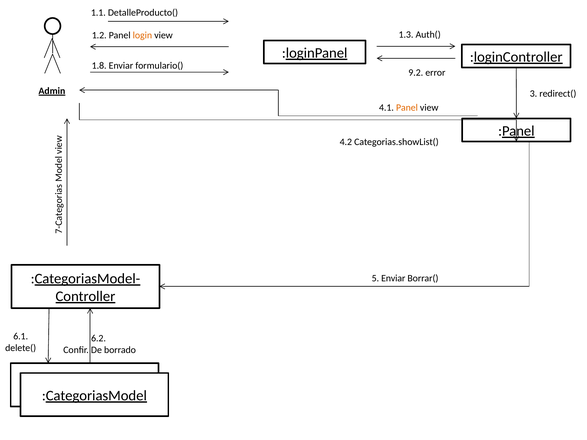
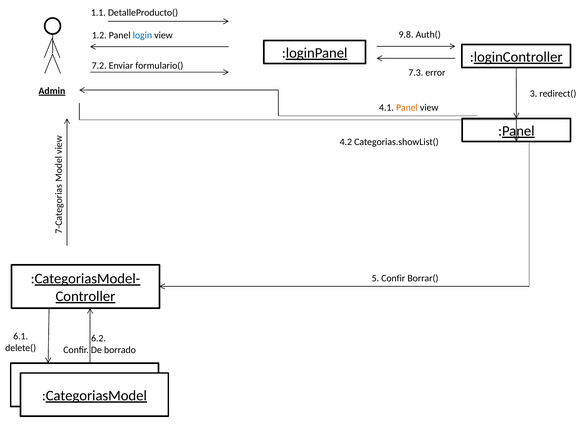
1.3: 1.3 -> 9.8
login colour: orange -> blue
1.8: 1.8 -> 7.2
9.2: 9.2 -> 7.3
5 Enviar: Enviar -> Confir
